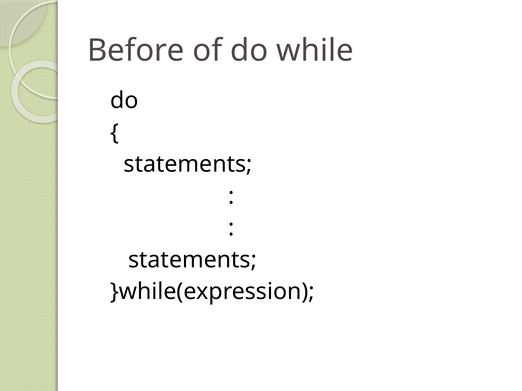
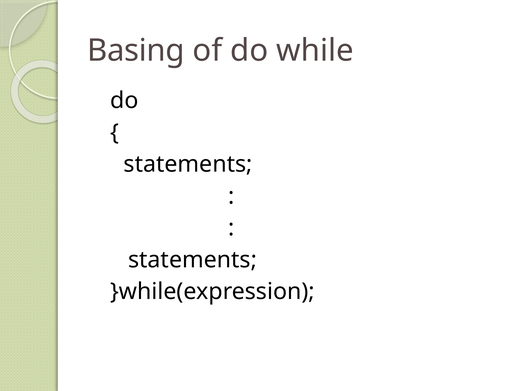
Before: Before -> Basing
